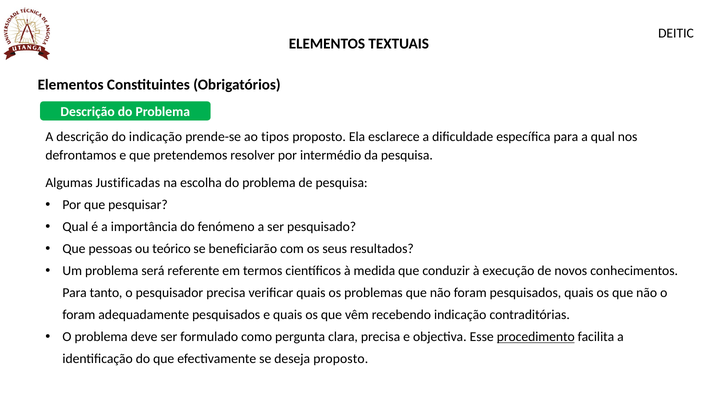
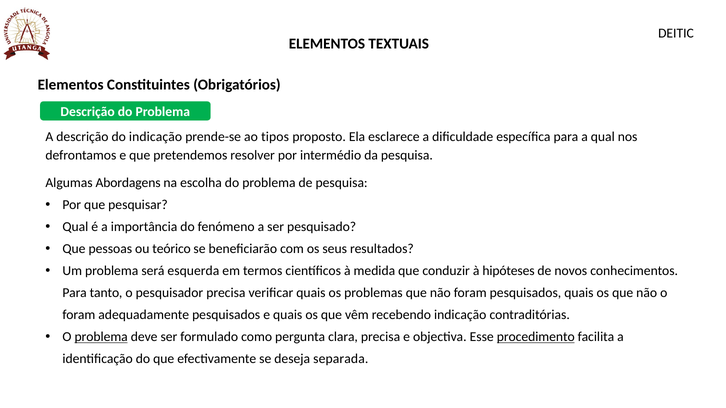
Justificadas: Justificadas -> Abordagens
referente: referente -> esquerda
execução: execução -> hipóteses
problema at (101, 337) underline: none -> present
deseja proposto: proposto -> separada
